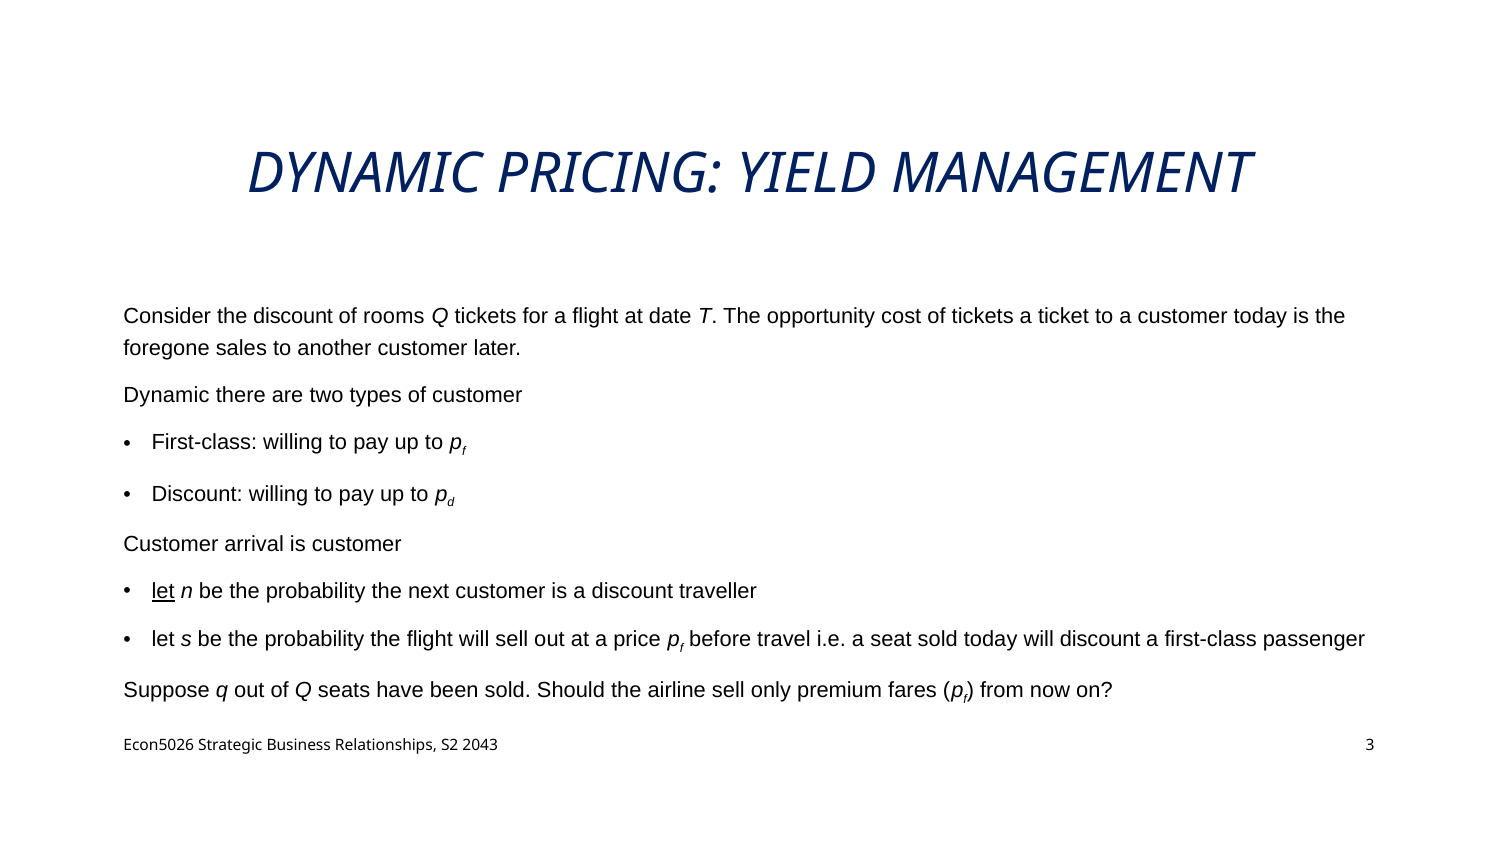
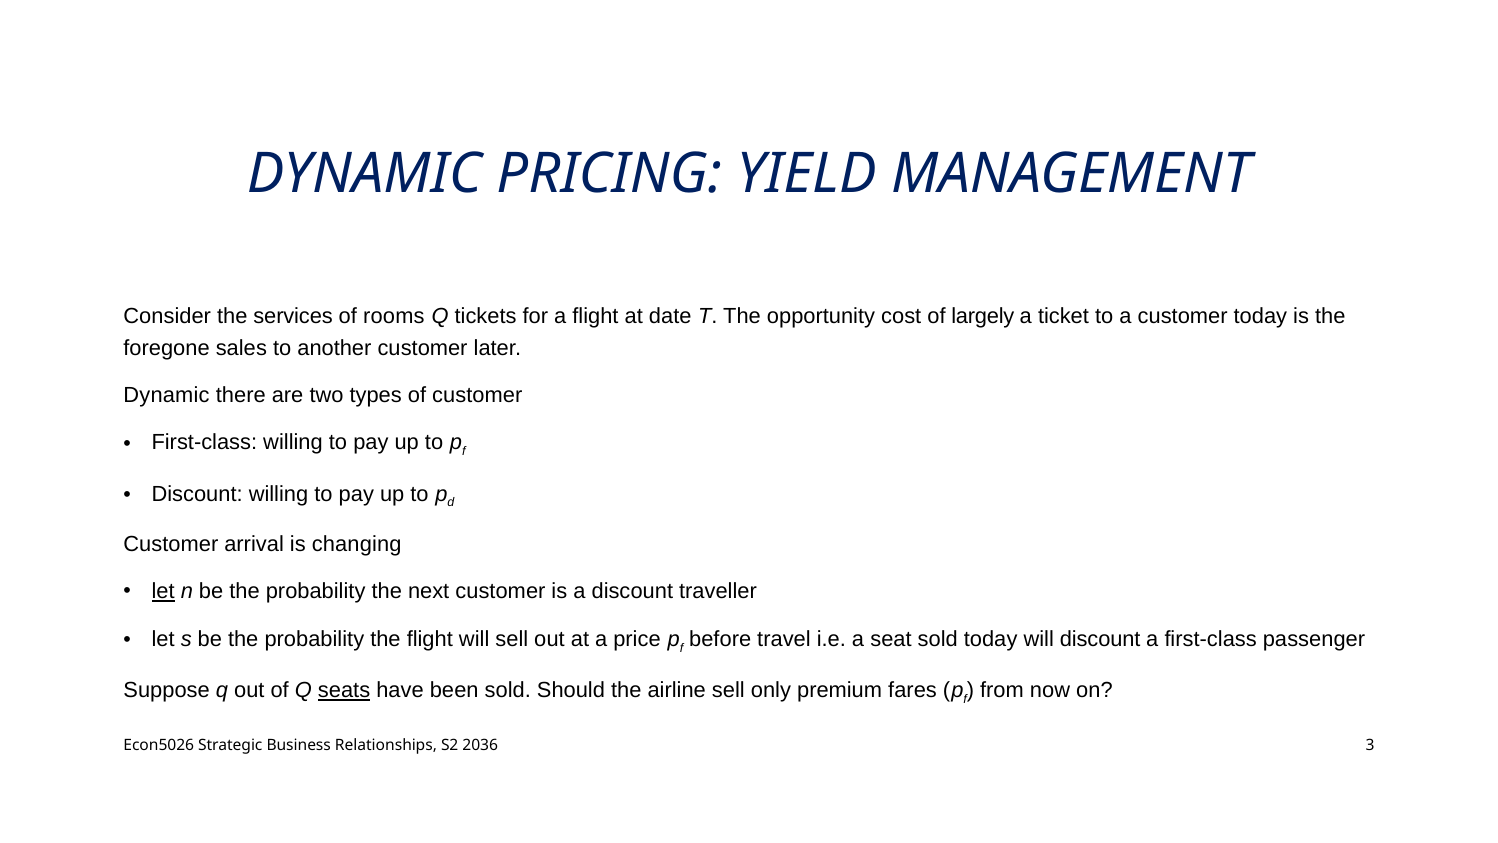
the discount: discount -> services
of tickets: tickets -> largely
is customer: customer -> changing
seats underline: none -> present
2043: 2043 -> 2036
